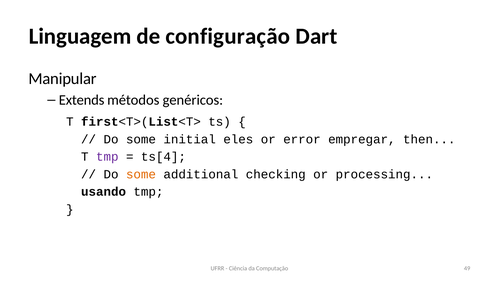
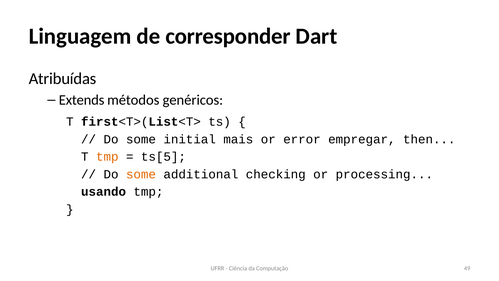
configuração: configuração -> corresponder
Manipular: Manipular -> Atribuídas
eles: eles -> mais
tmp at (107, 157) colour: purple -> orange
ts[4: ts[4 -> ts[5
